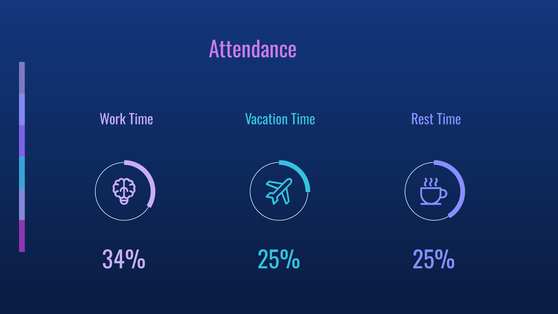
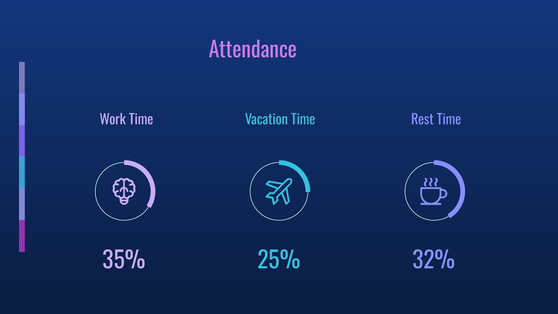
25% at (434, 261): 25% -> 32%
34%: 34% -> 35%
